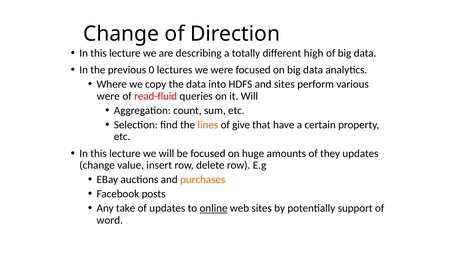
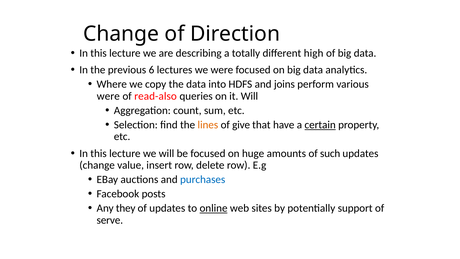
0: 0 -> 6
and sites: sites -> joins
read-fluid: read-fluid -> read-also
certain underline: none -> present
they: they -> such
purchases colour: orange -> blue
take: take -> they
word: word -> serve
